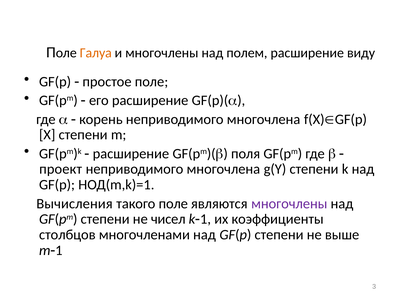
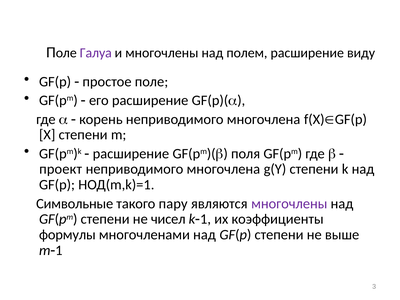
Галуа colour: orange -> purple
Вычисления: Вычисления -> Символьные
такого поле: поле -> пару
столбцов: столбцов -> формулы
